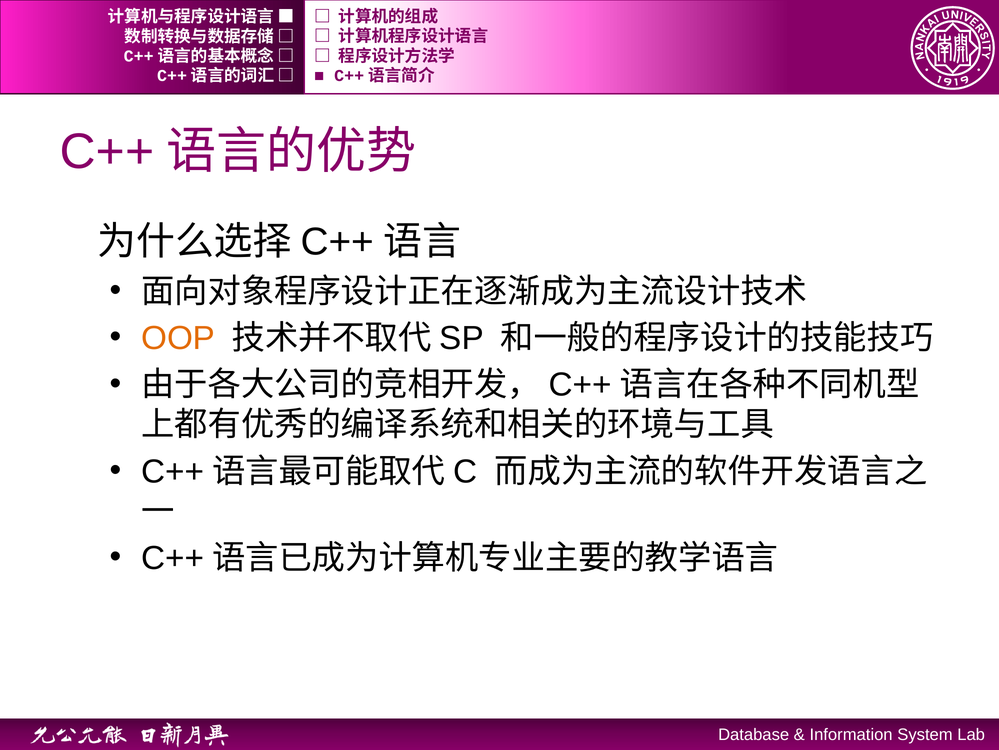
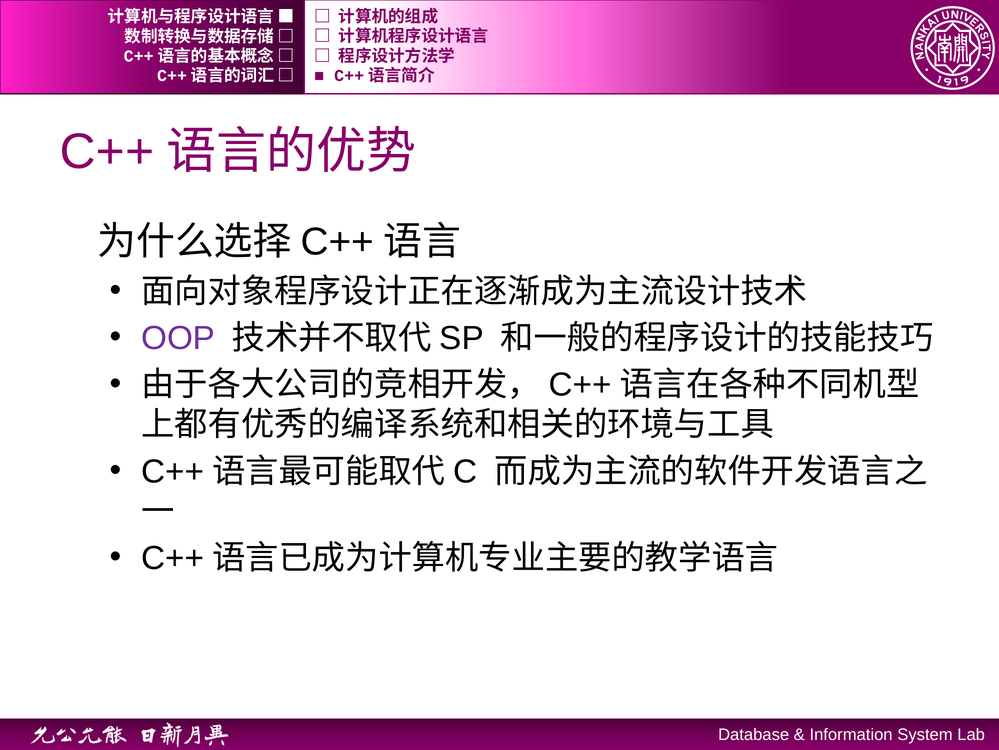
OOP colour: orange -> purple
